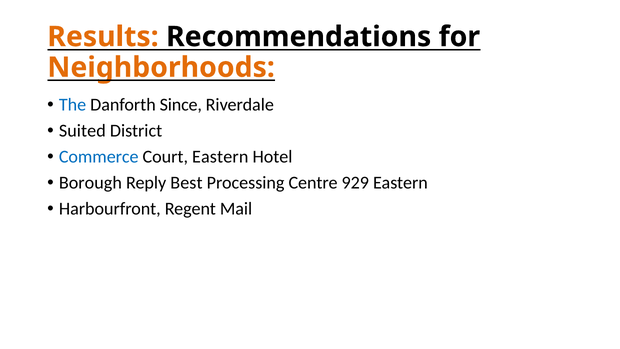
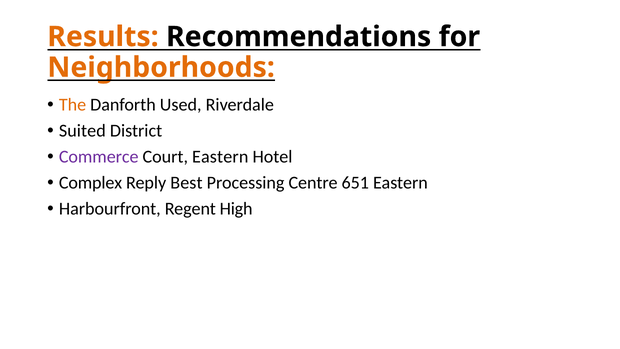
The colour: blue -> orange
Since: Since -> Used
Commerce colour: blue -> purple
Borough: Borough -> Complex
929: 929 -> 651
Mail: Mail -> High
